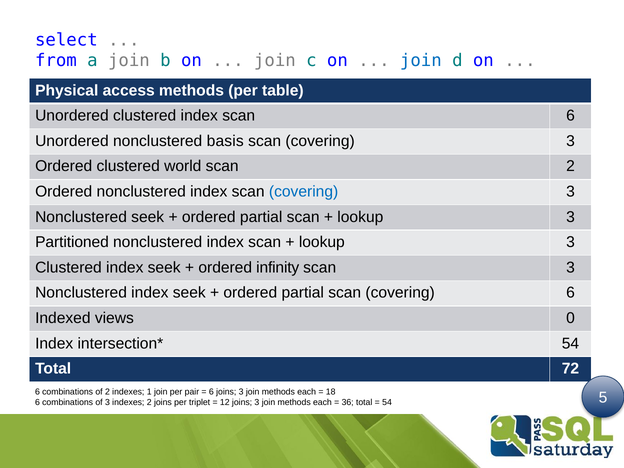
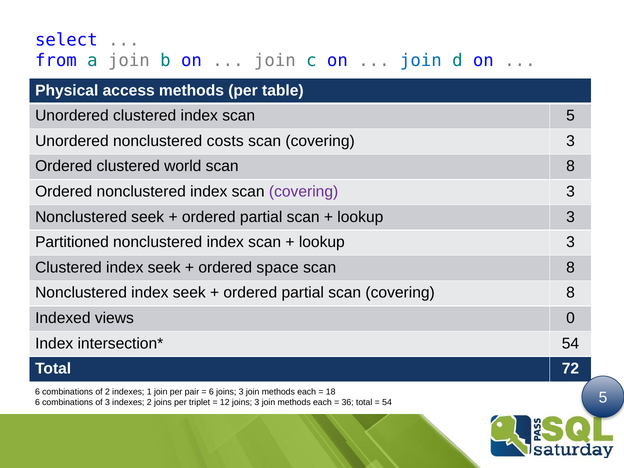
scan 6: 6 -> 5
basis: basis -> costs
2 at (570, 166): 2 -> 8
covering at (304, 192) colour: blue -> purple
infinity: infinity -> space
3 at (570, 267): 3 -> 8
covering 6: 6 -> 8
